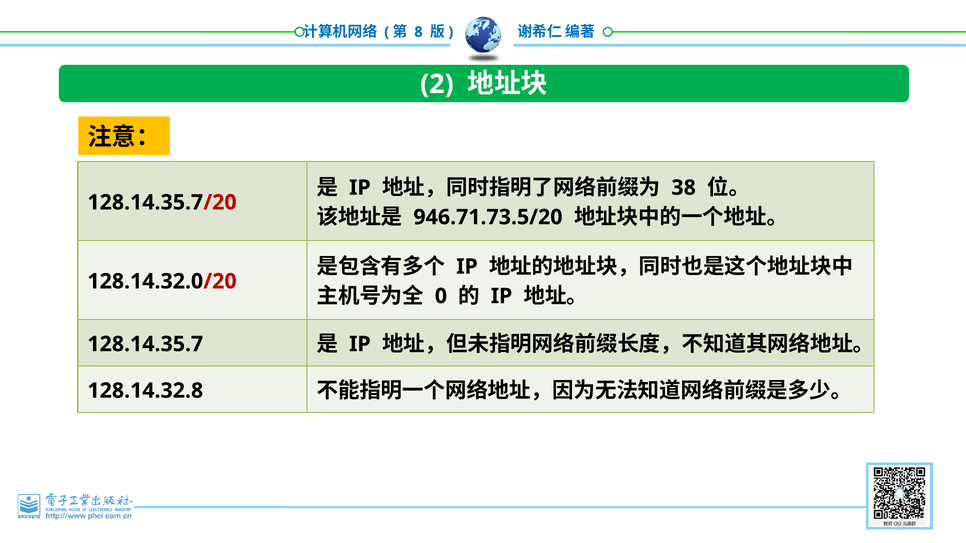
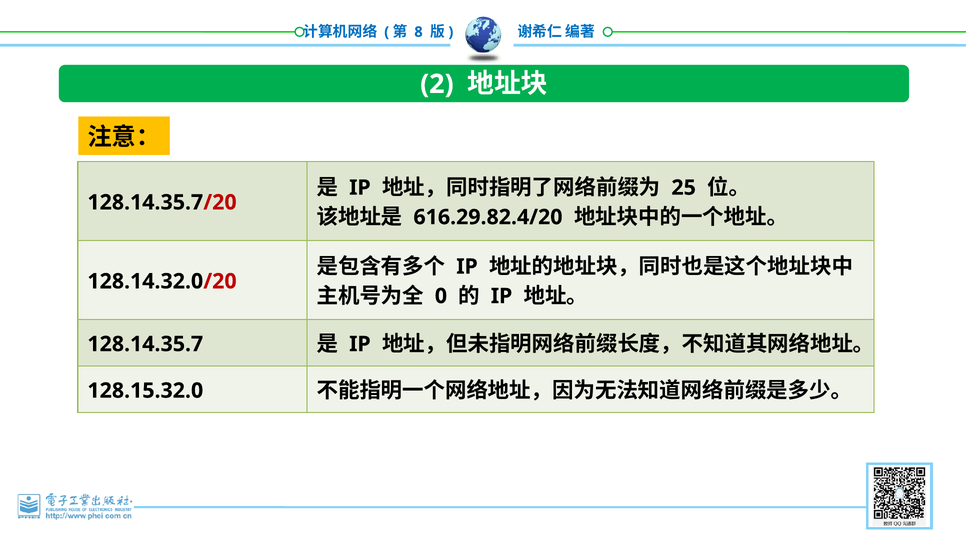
38: 38 -> 25
946.71.73.5/20: 946.71.73.5/20 -> 616.29.82.4/20
128.14.32.8: 128.14.32.8 -> 128.15.32.0
